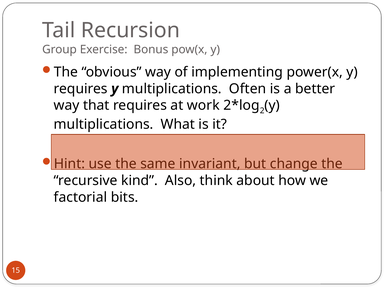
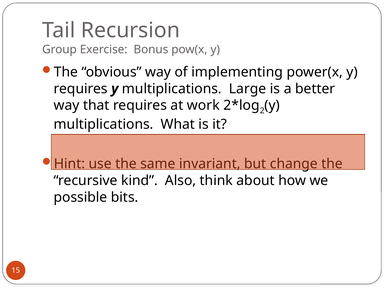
Often: Often -> Large
factorial: factorial -> possible
